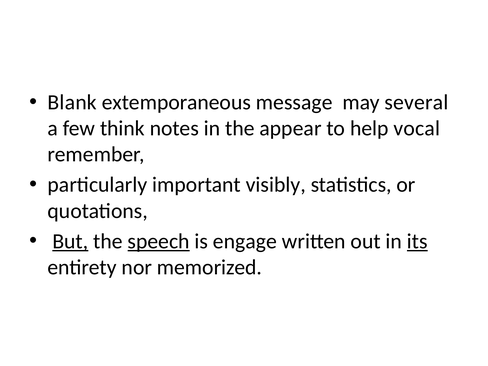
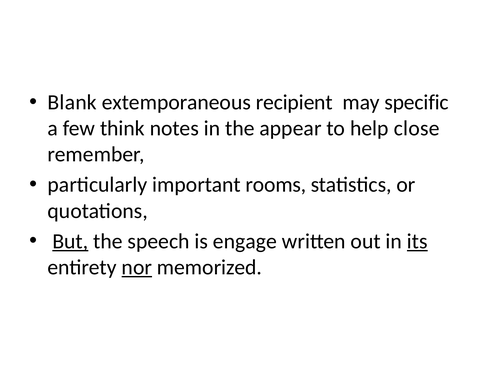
message: message -> recipient
several: several -> specific
vocal: vocal -> close
visibly: visibly -> rooms
speech underline: present -> none
nor underline: none -> present
